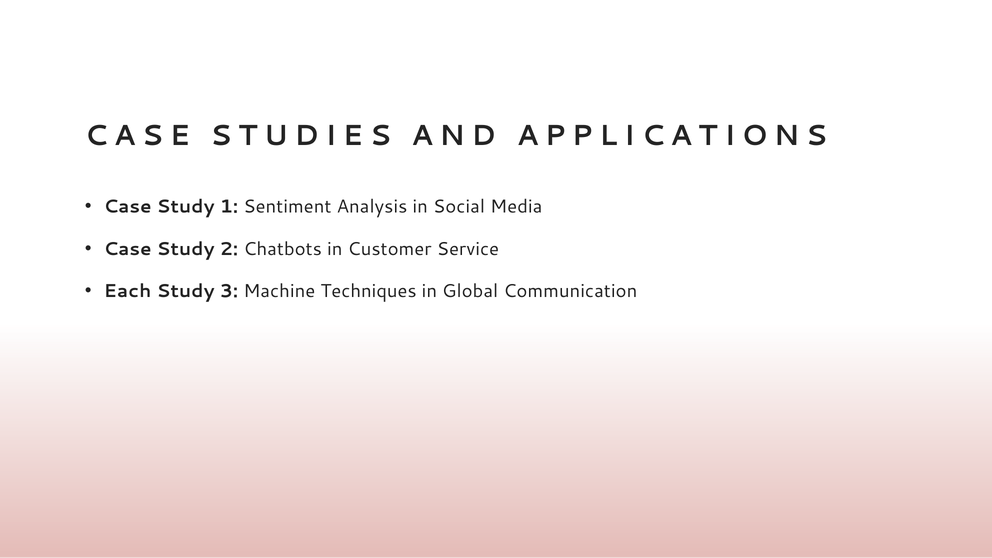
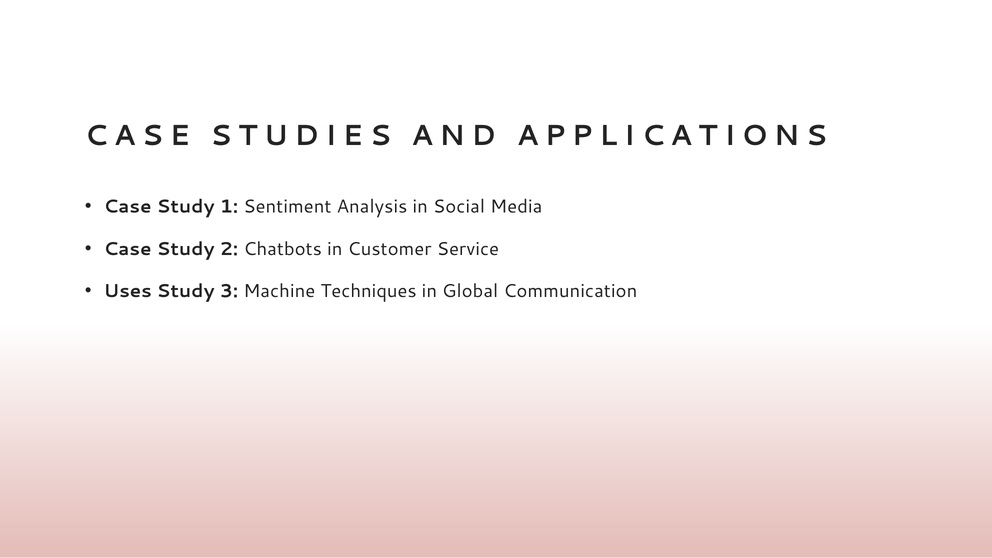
Each: Each -> Uses
